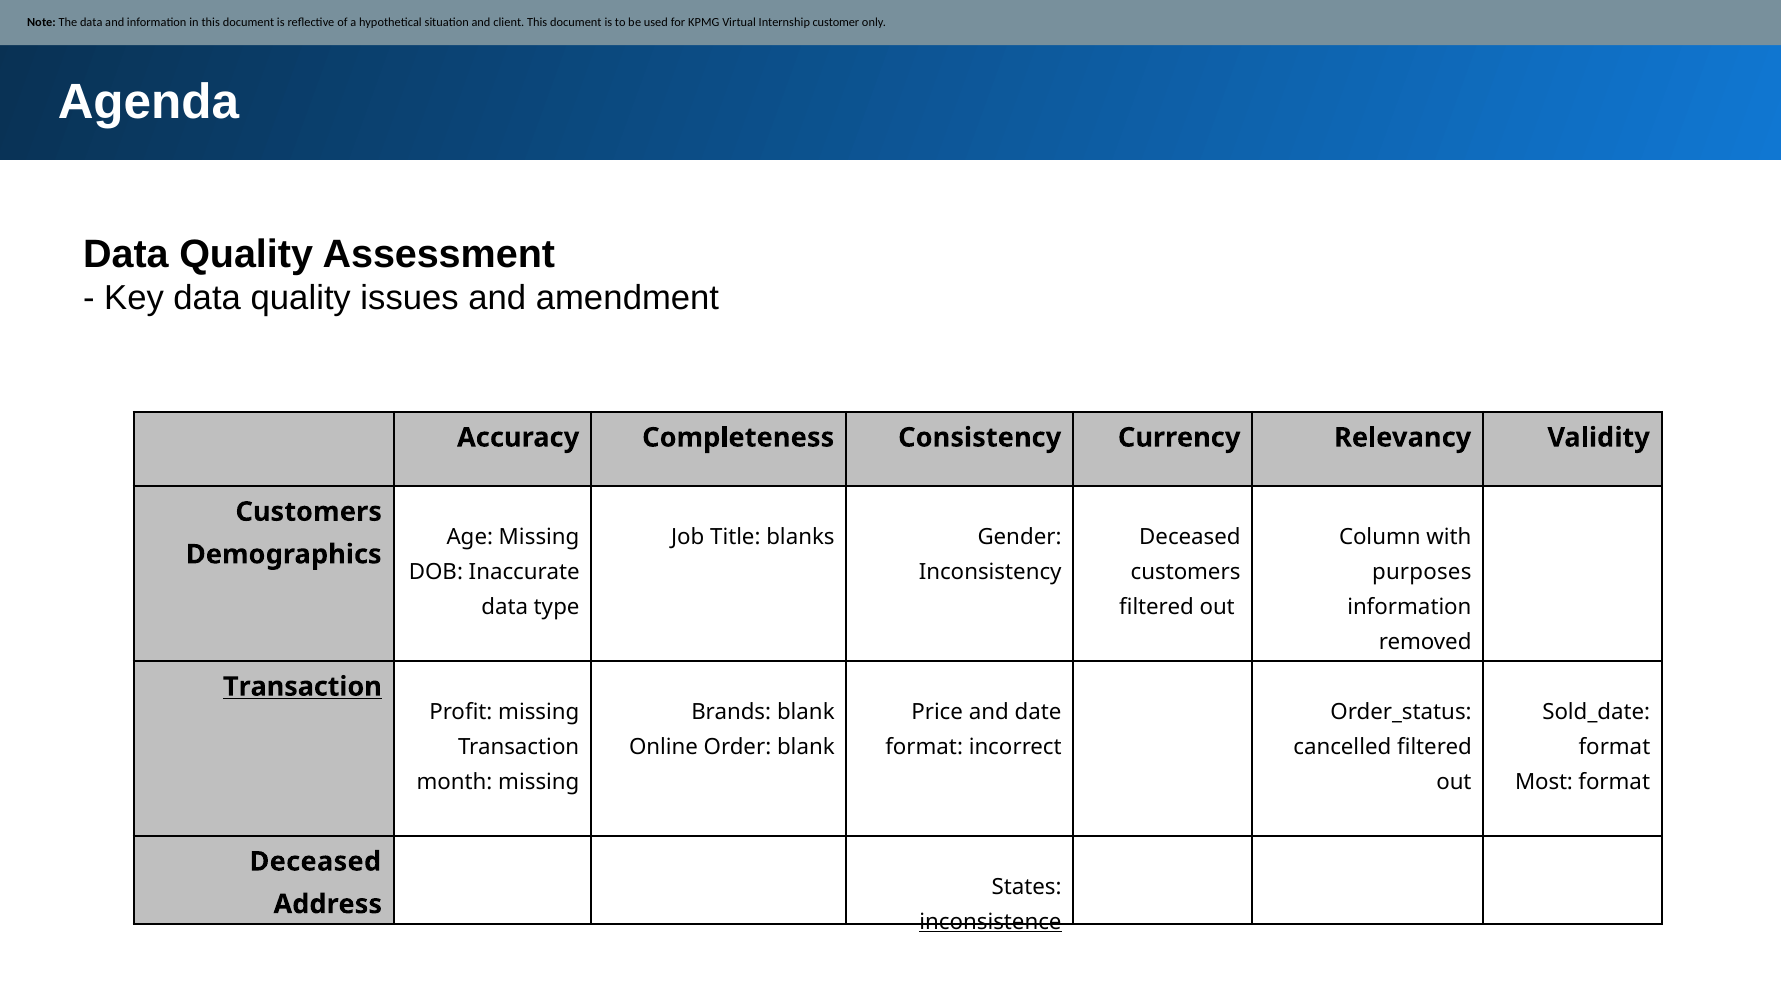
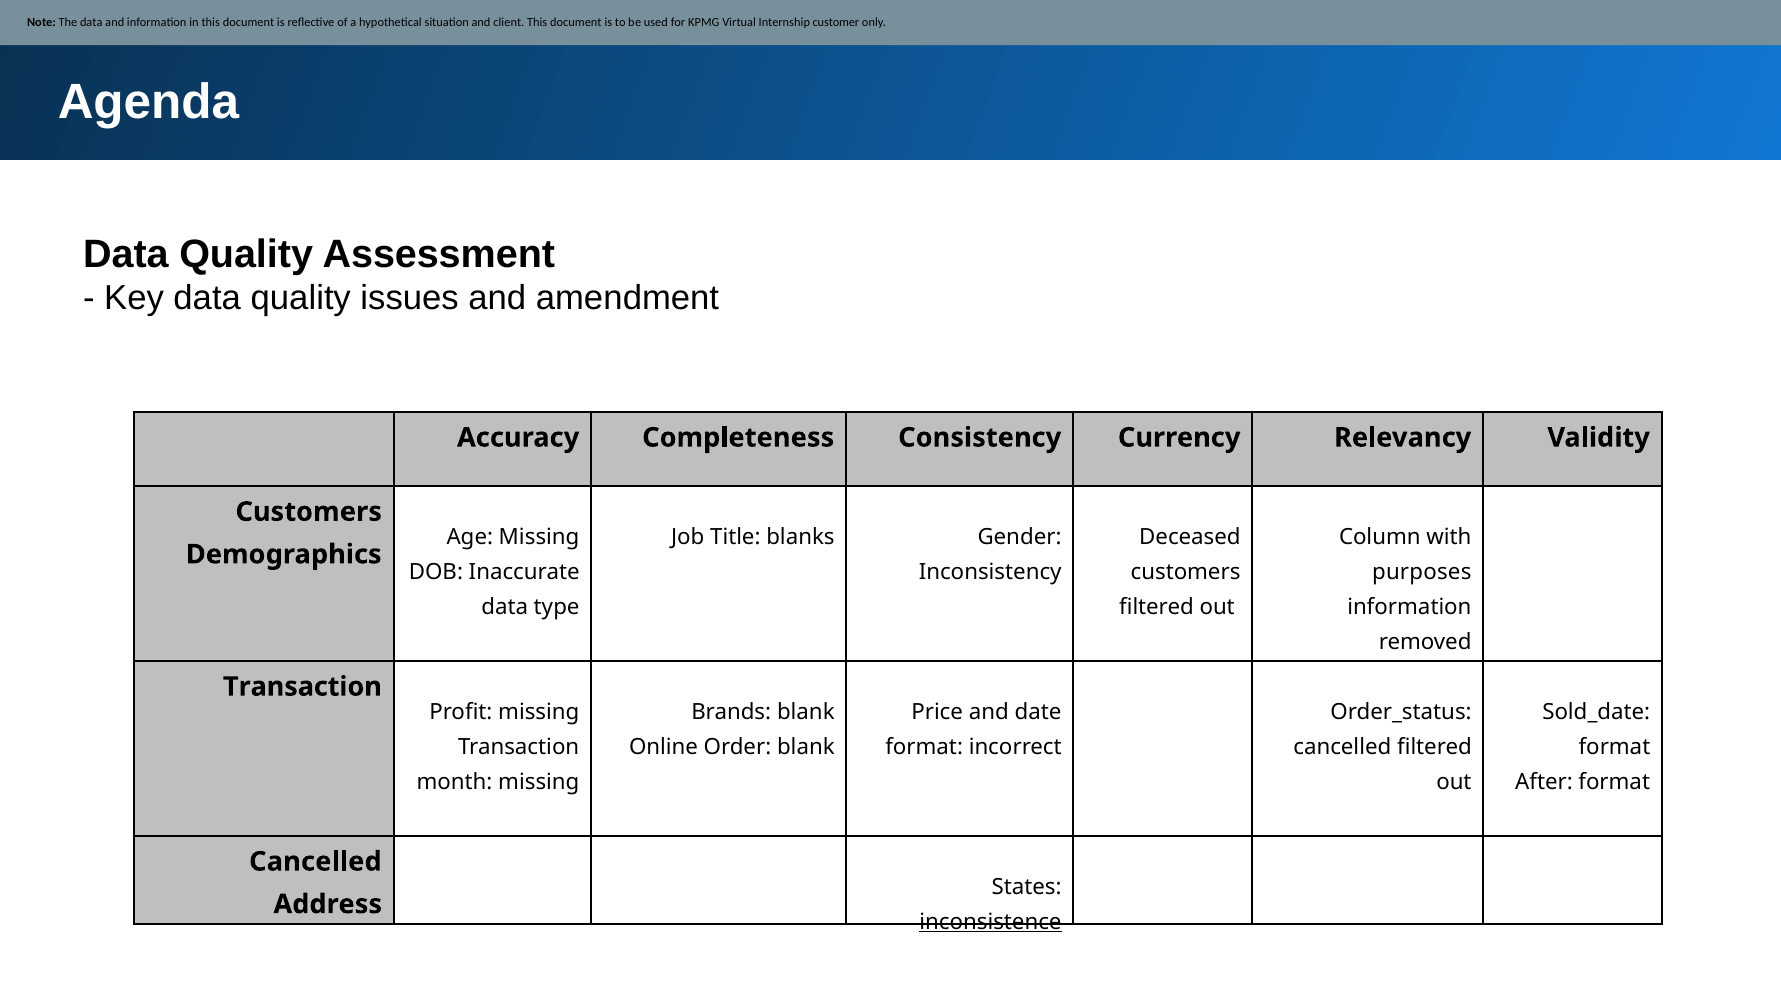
Transaction at (302, 687) underline: present -> none
Most: Most -> After
Deceased at (315, 861): Deceased -> Cancelled
